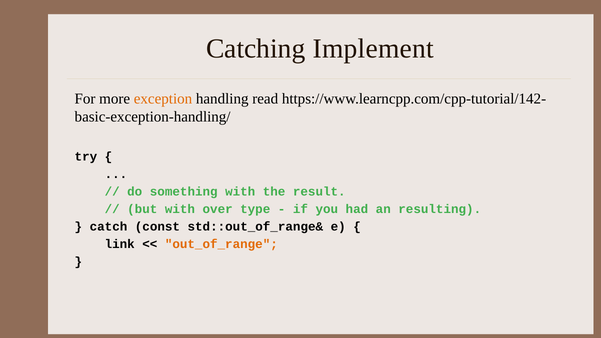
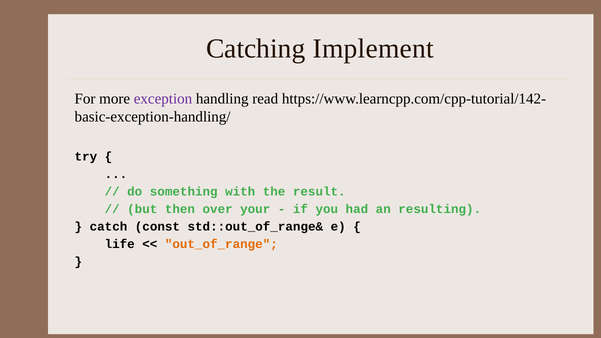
exception colour: orange -> purple
but with: with -> then
type: type -> your
link: link -> life
